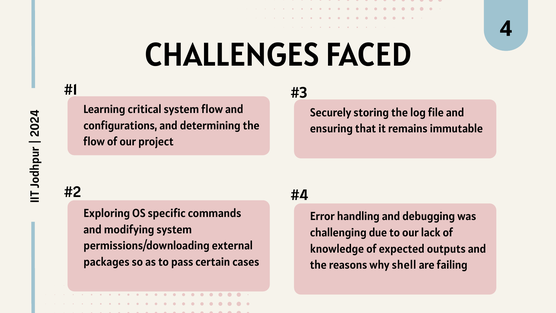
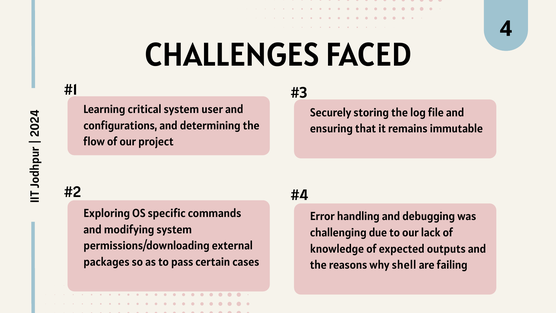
system flow: flow -> user
